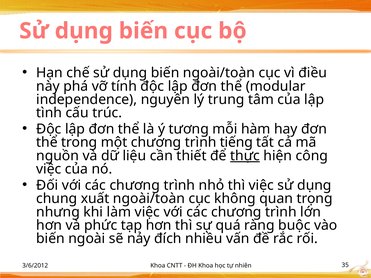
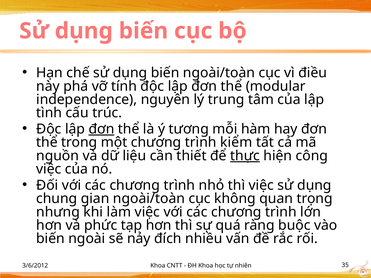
đơn at (101, 129) underline: none -> present
tiếng: tiếng -> kiểm
xuất: xuất -> gian
